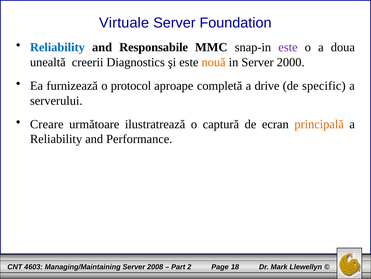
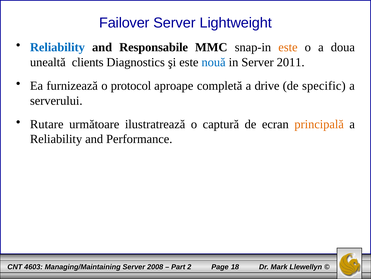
Virtuale: Virtuale -> Failover
Foundation: Foundation -> Lightweight
este at (288, 47) colour: purple -> orange
creerii: creerii -> clients
nouă colour: orange -> blue
2000: 2000 -> 2011
Creare: Creare -> Rutare
